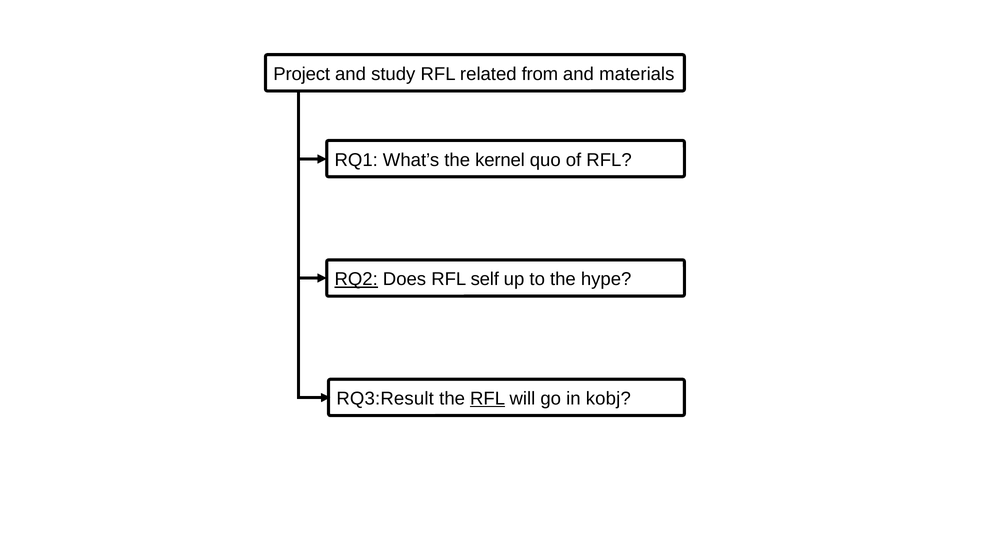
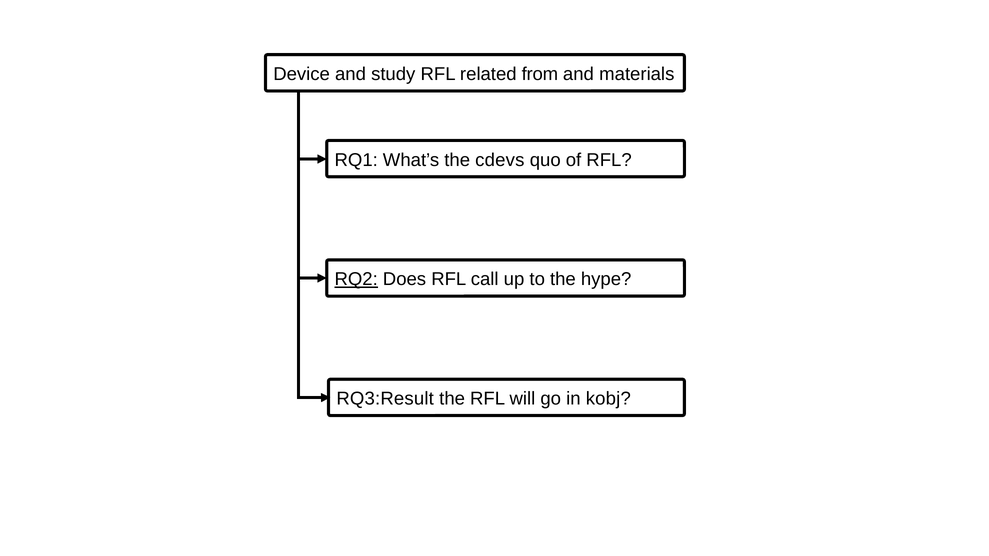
Project: Project -> Device
kernel: kernel -> cdevs
self: self -> call
RFL at (488, 399) underline: present -> none
